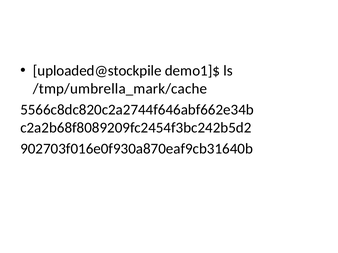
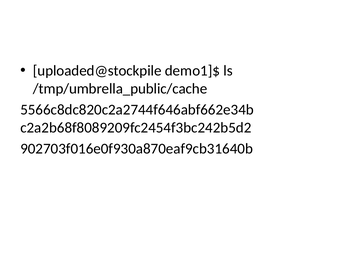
/tmp/umbrella_mark/cache: /tmp/umbrella_mark/cache -> /tmp/umbrella_public/cache
